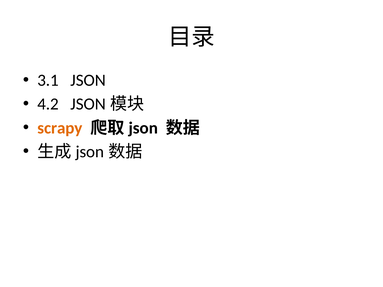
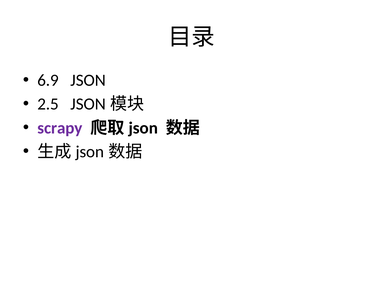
3.1: 3.1 -> 6.9
4.2: 4.2 -> 2.5
scrapy colour: orange -> purple
